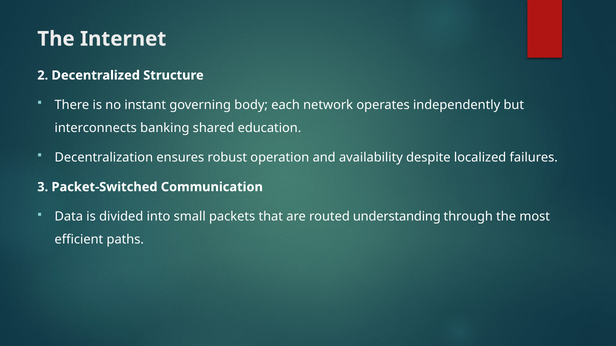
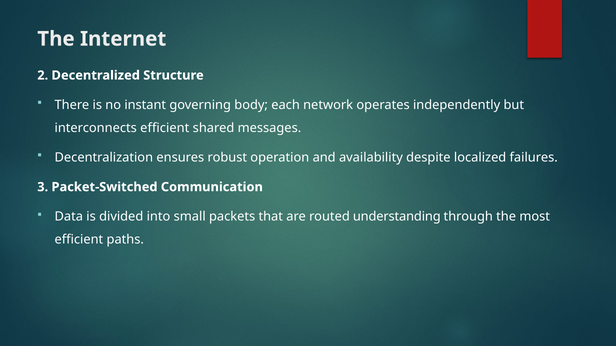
interconnects banking: banking -> efficient
education: education -> messages
